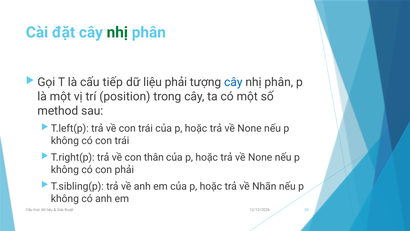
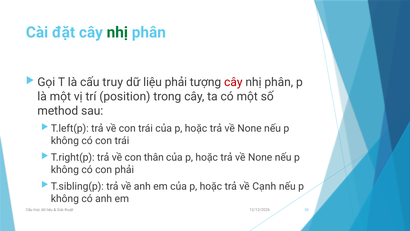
tiếp: tiếp -> truy
cây at (233, 82) colour: blue -> red
Nhãn: Nhãn -> Cạnh
